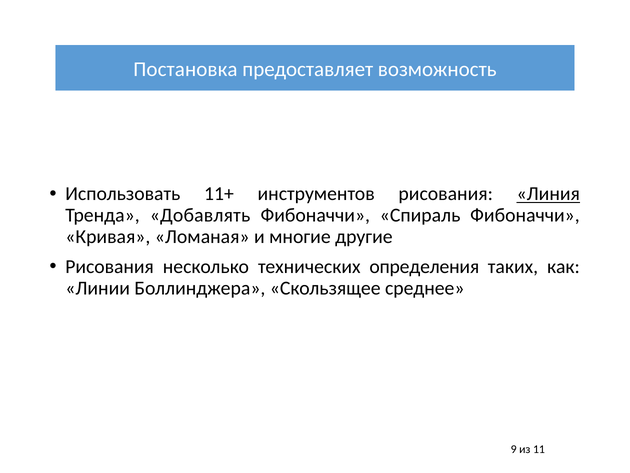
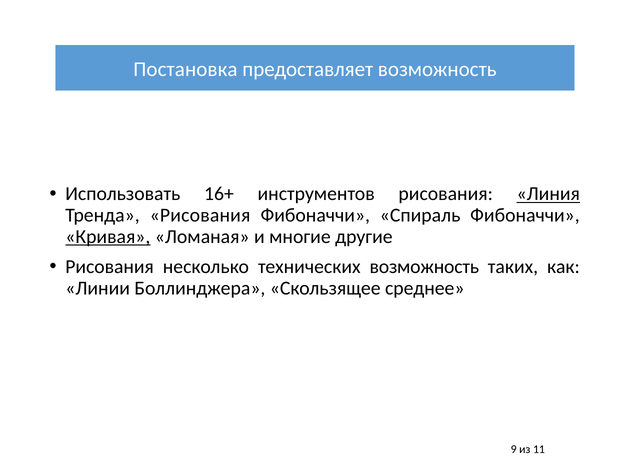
11+: 11+ -> 16+
Тренда Добавлять: Добавлять -> Рисования
Кривая underline: none -> present
технических определения: определения -> возможность
